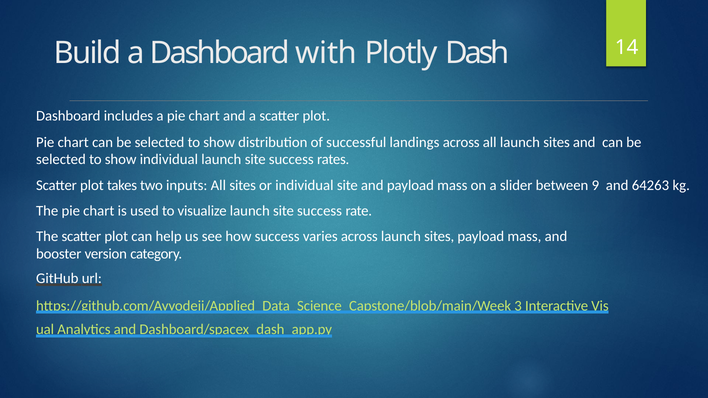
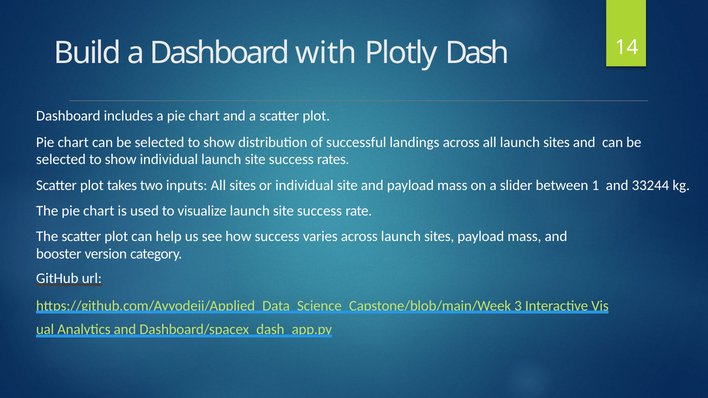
9: 9 -> 1
64263: 64263 -> 33244
